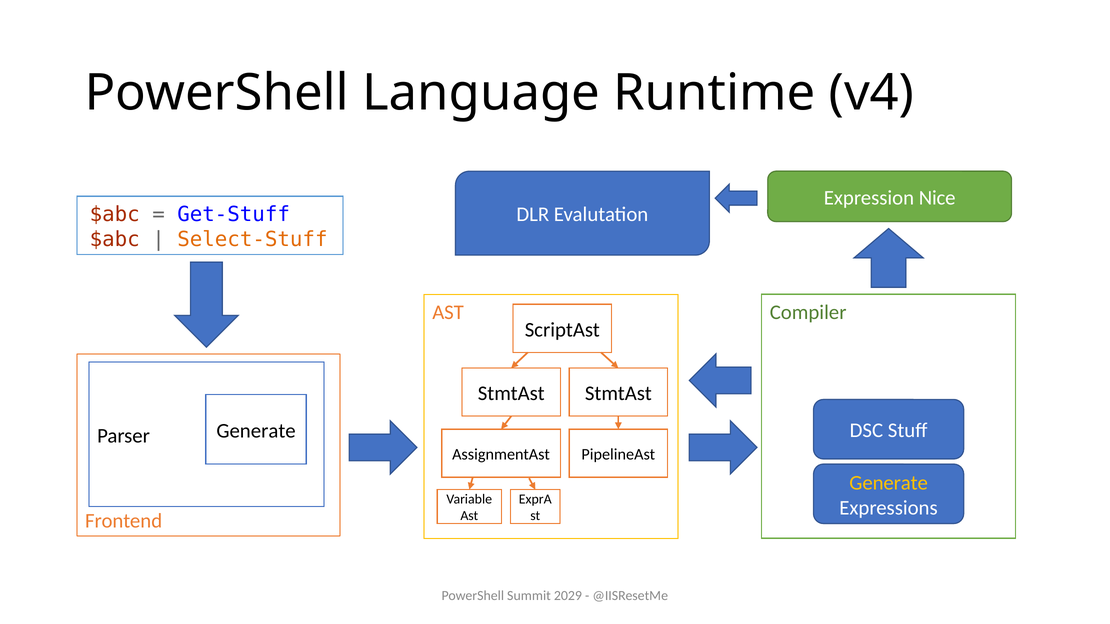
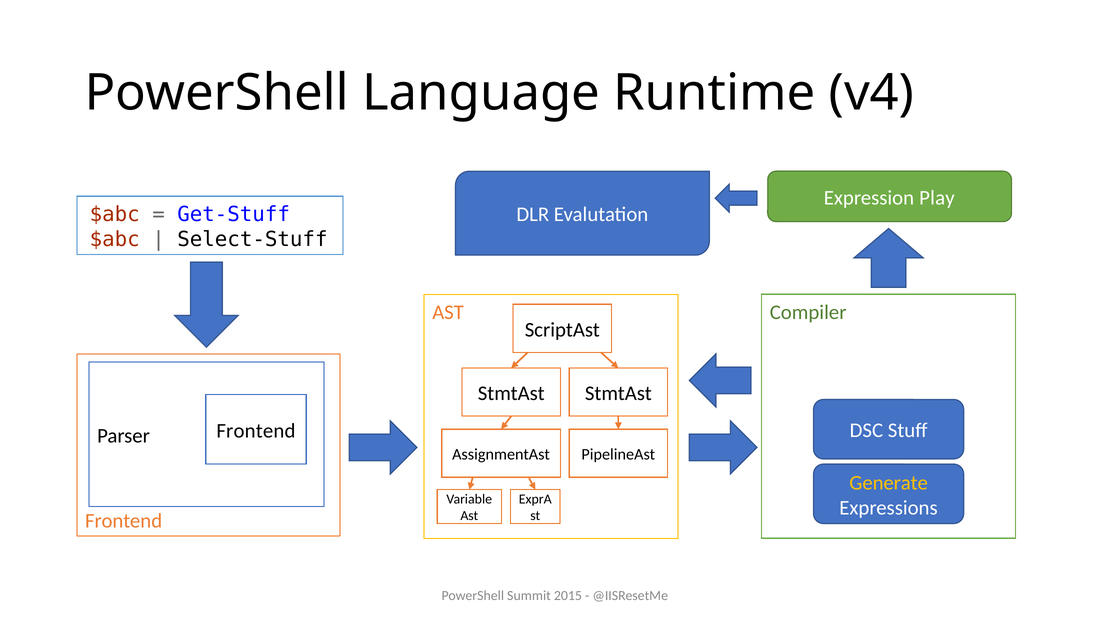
Nice: Nice -> Play
Select-Stuff colour: orange -> black
Generate at (256, 431): Generate -> Frontend
2029: 2029 -> 2015
